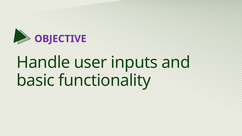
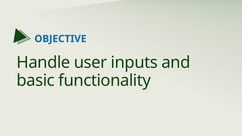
OBJECTIVE colour: purple -> blue
